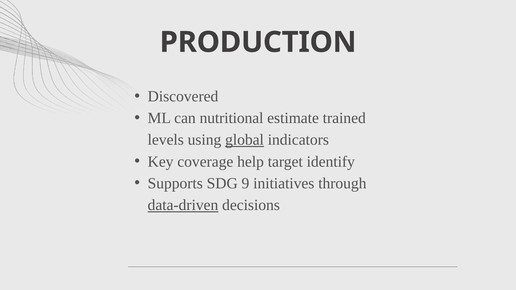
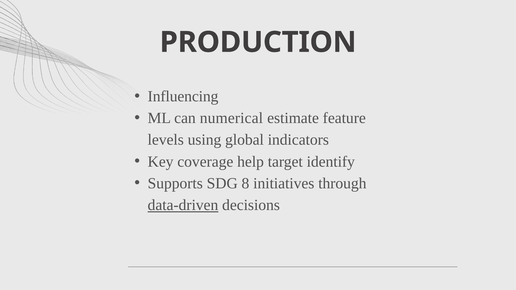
Discovered: Discovered -> Influencing
nutritional: nutritional -> numerical
trained: trained -> feature
global underline: present -> none
9: 9 -> 8
